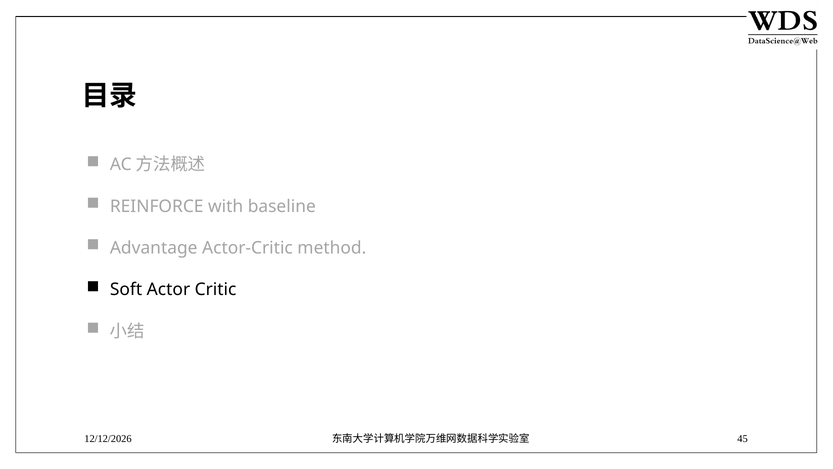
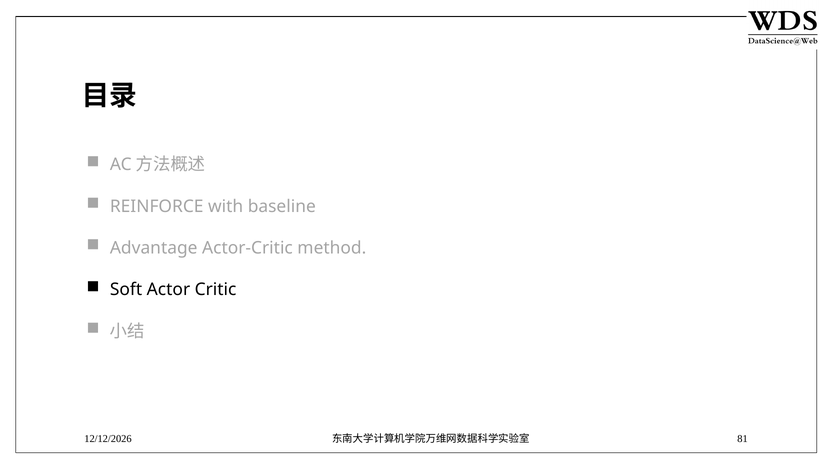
45: 45 -> 81
